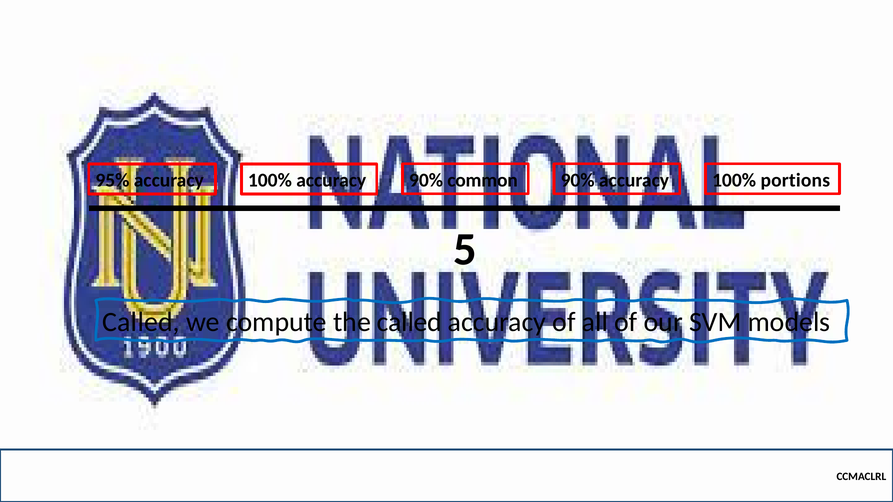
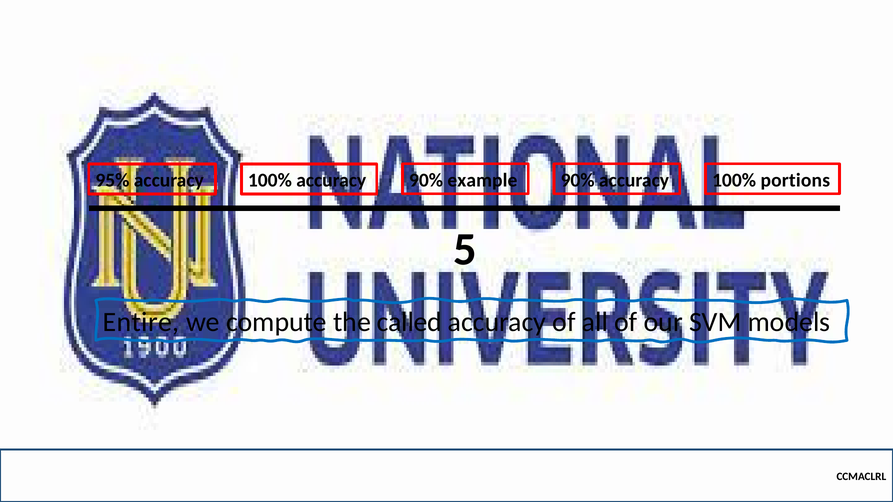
common: common -> example
Called at (141, 322): Called -> Entire
